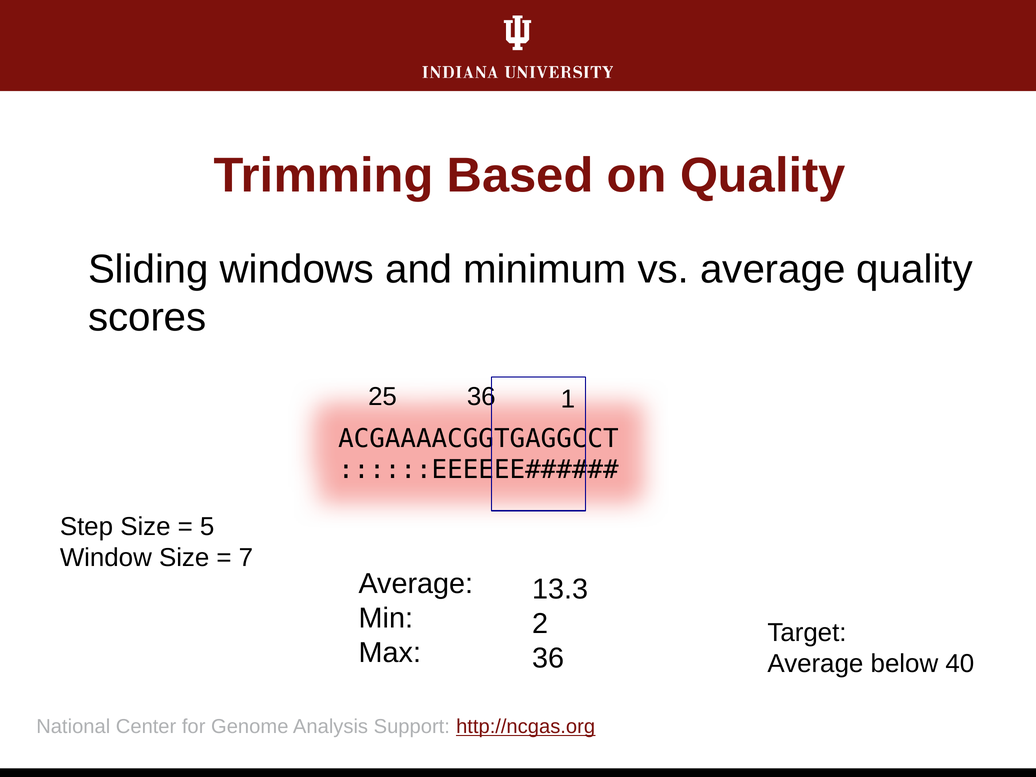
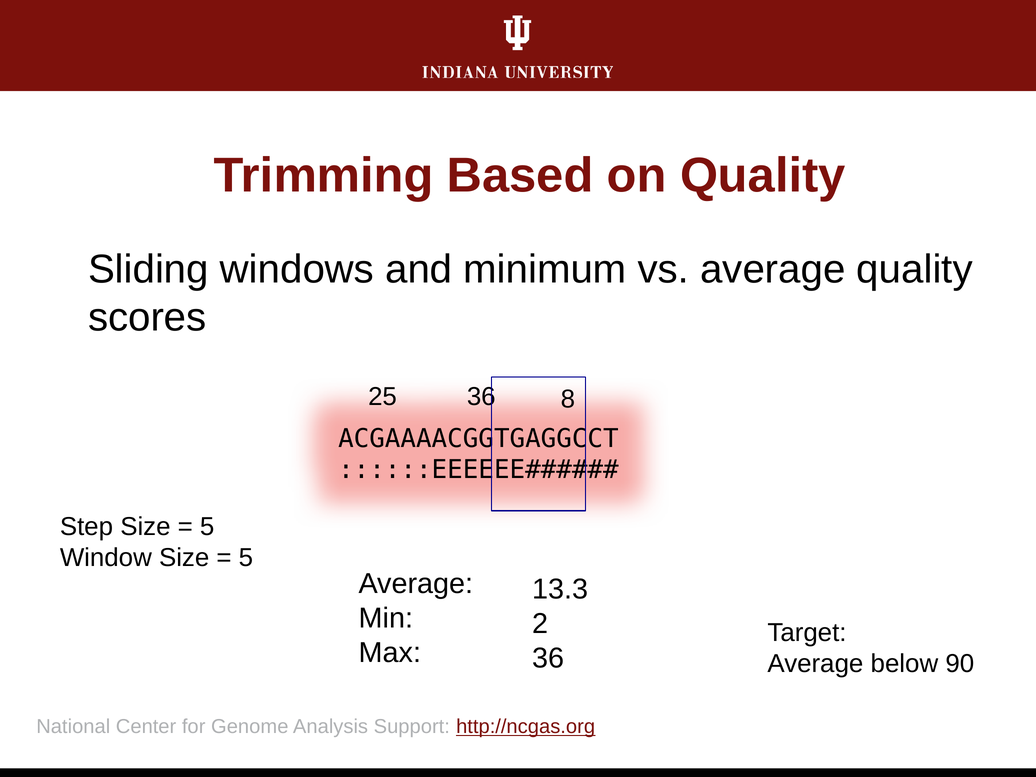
1: 1 -> 8
7 at (246, 558): 7 -> 5
40: 40 -> 90
